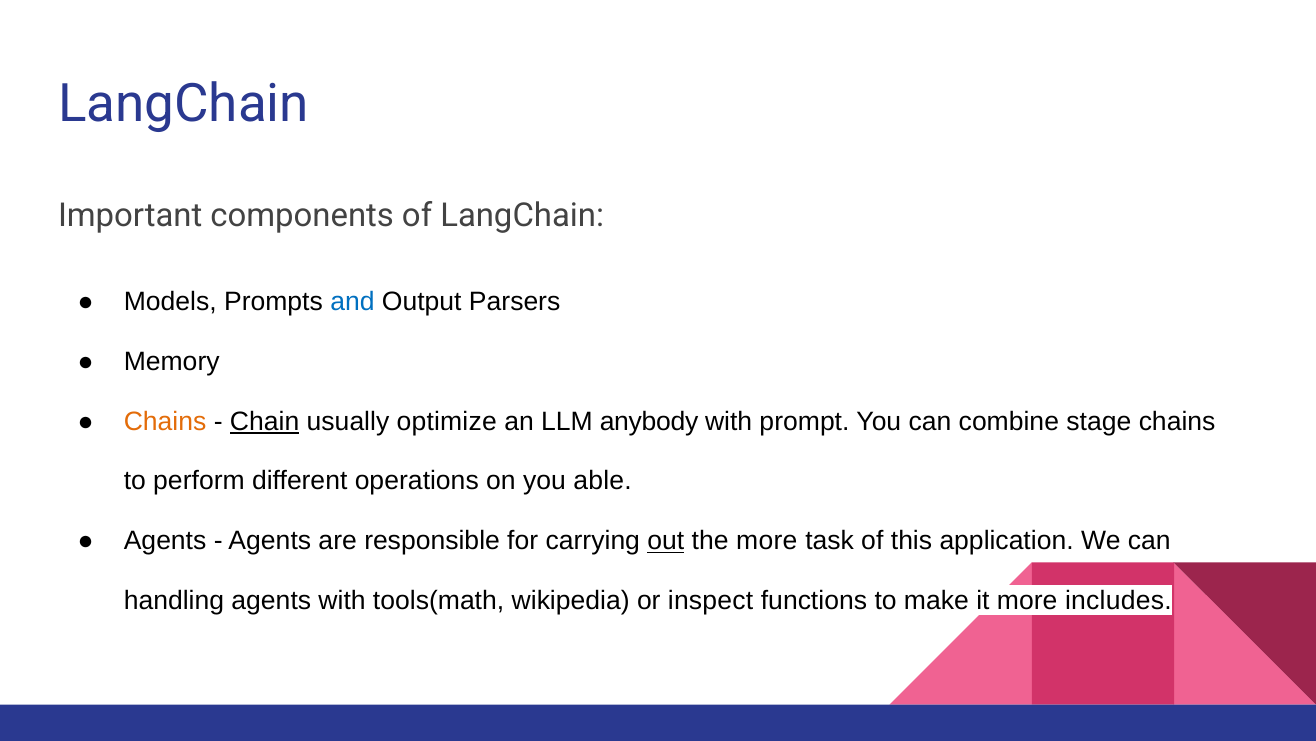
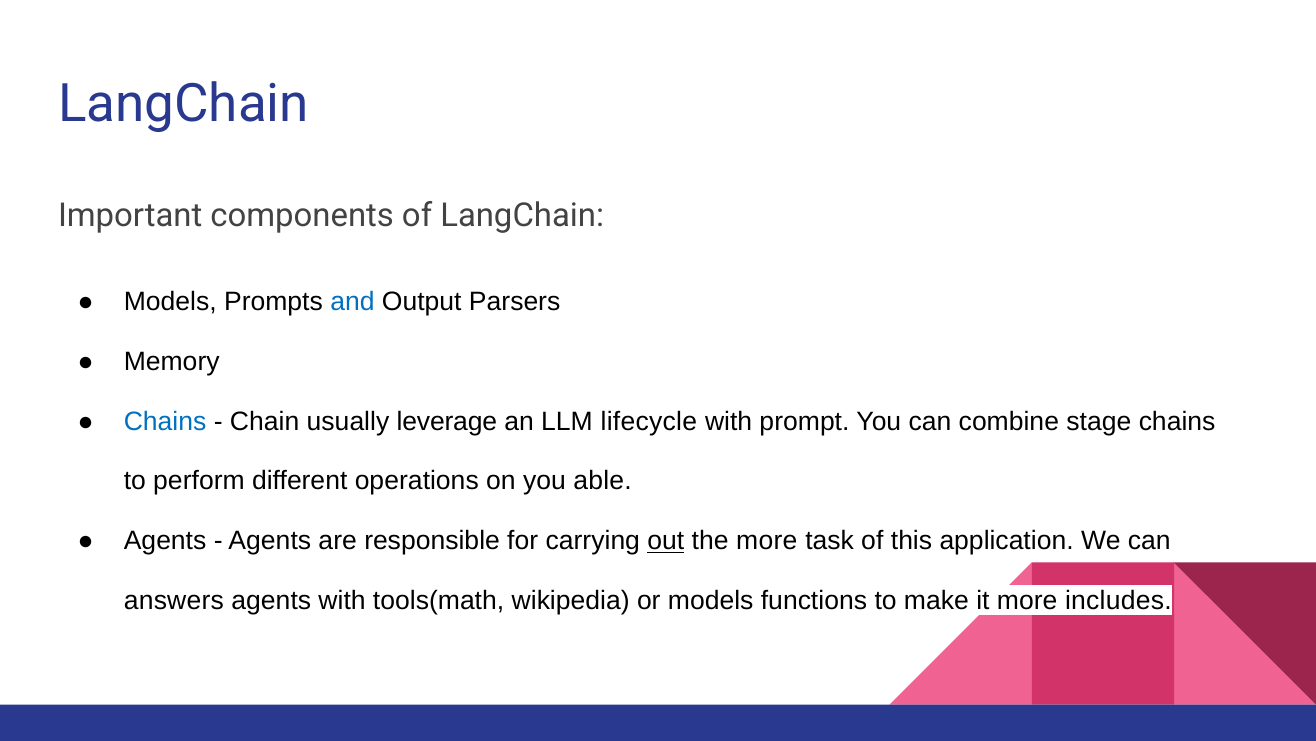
Chains at (165, 421) colour: orange -> blue
Chain underline: present -> none
optimize: optimize -> leverage
anybody: anybody -> lifecycle
handling: handling -> answers
or inspect: inspect -> models
